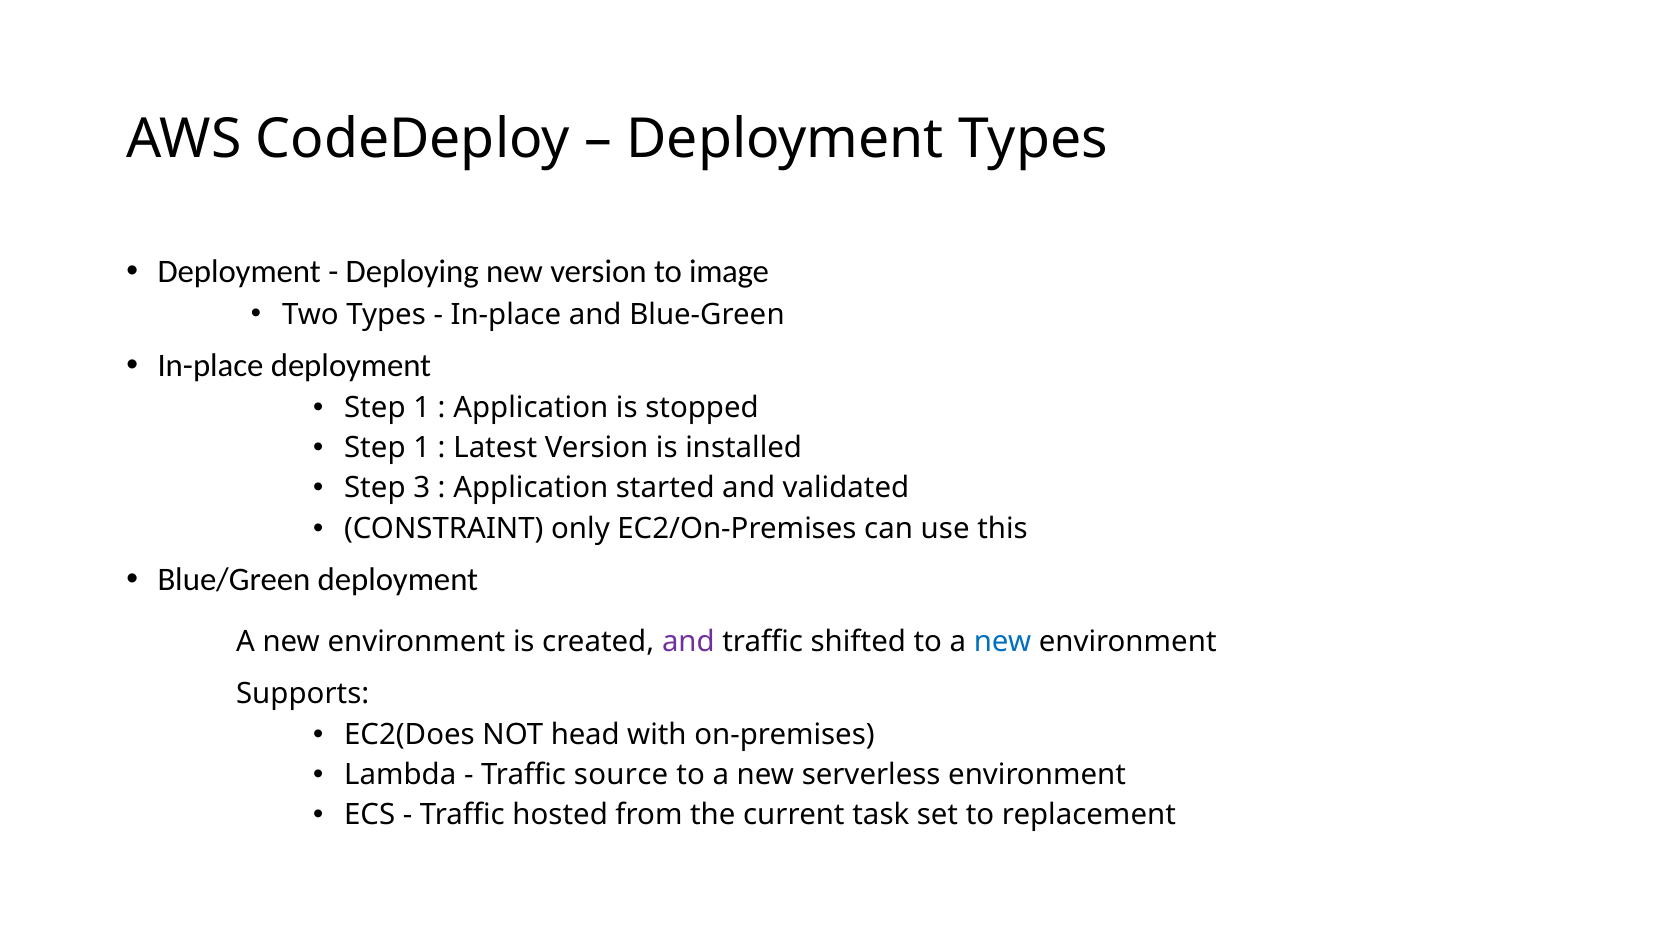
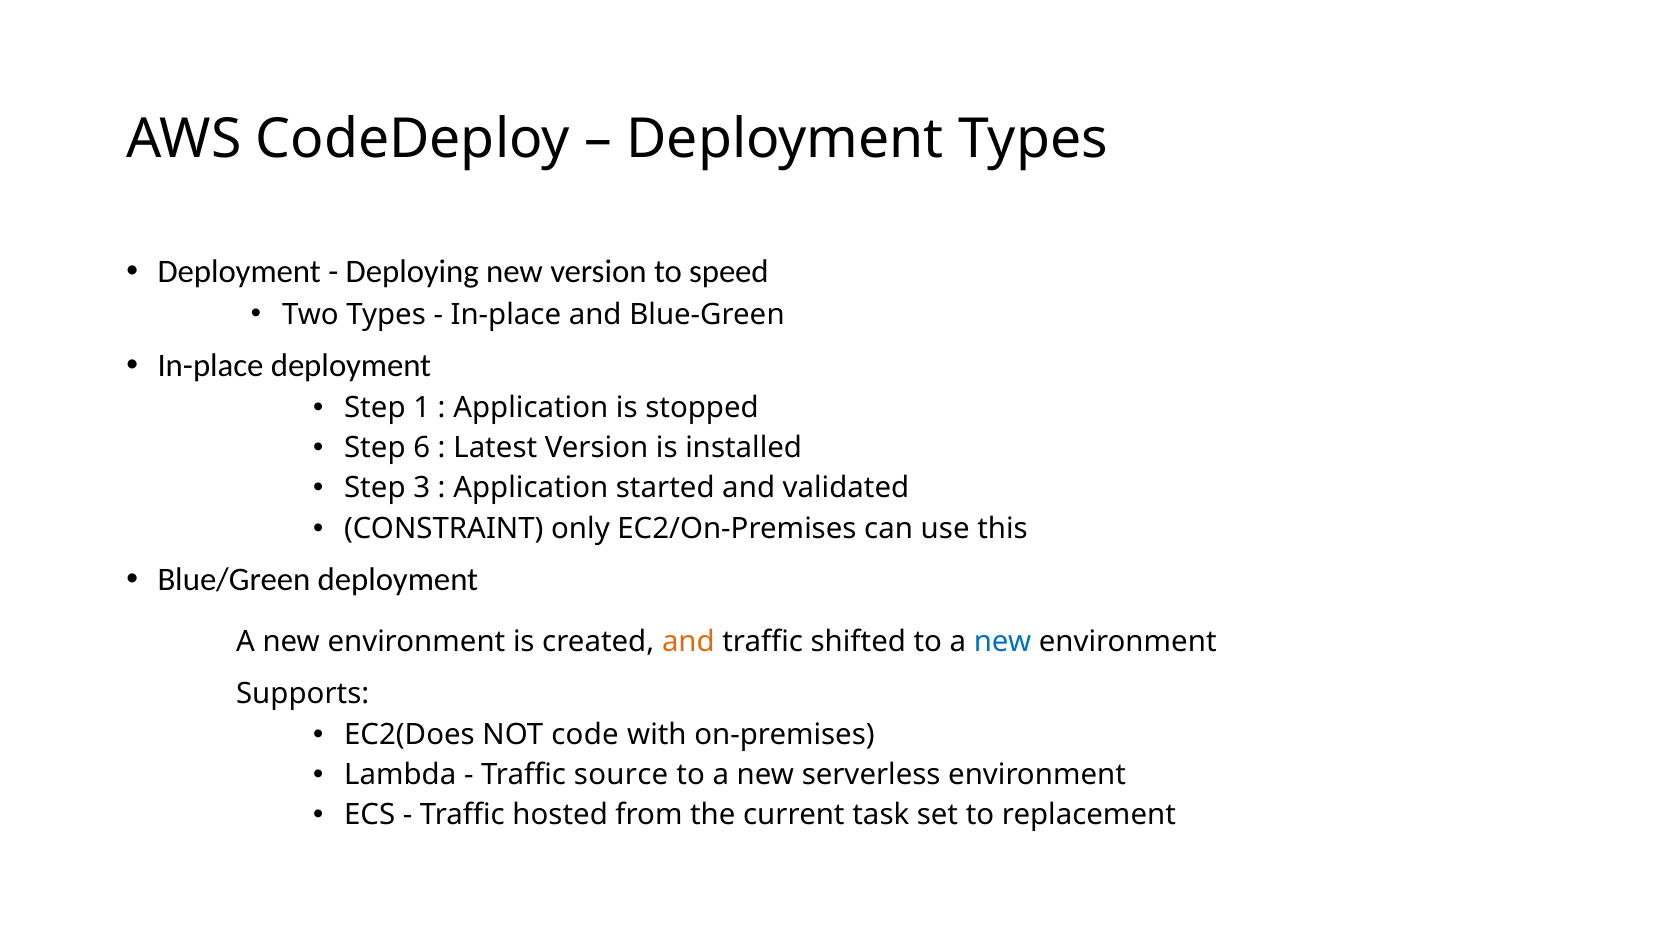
image: image -> speed
1 at (422, 448): 1 -> 6
and at (688, 642) colour: purple -> orange
head: head -> code
